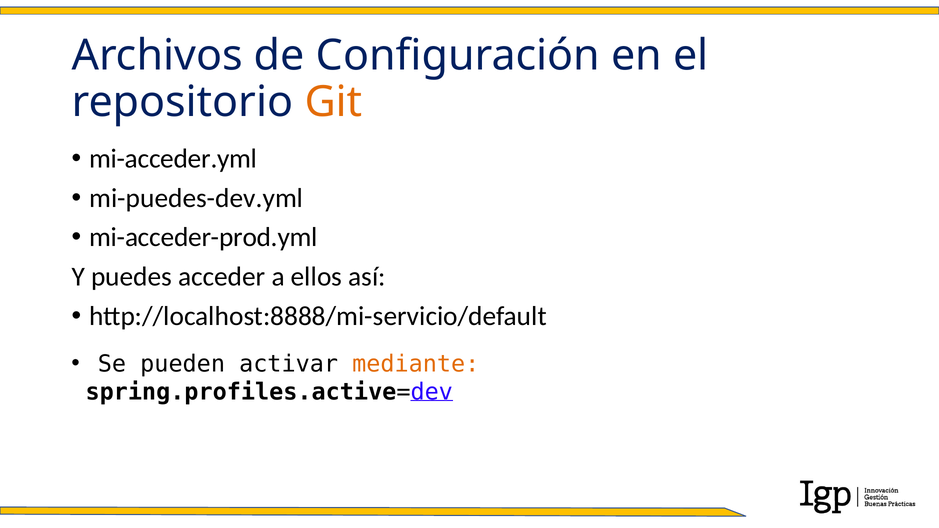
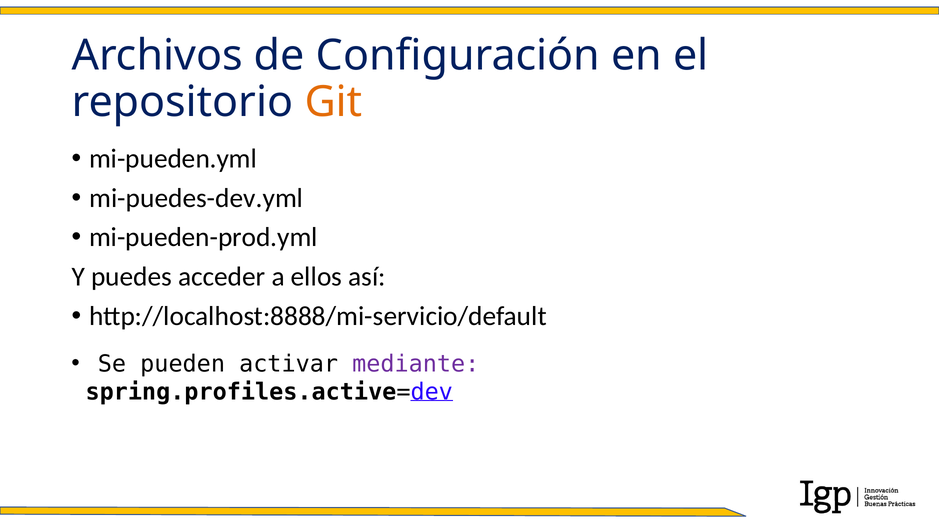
mi-acceder.yml: mi-acceder.yml -> mi-pueden.yml
mi-acceder-prod.yml: mi-acceder-prod.yml -> mi-pueden-prod.yml
mediante colour: orange -> purple
